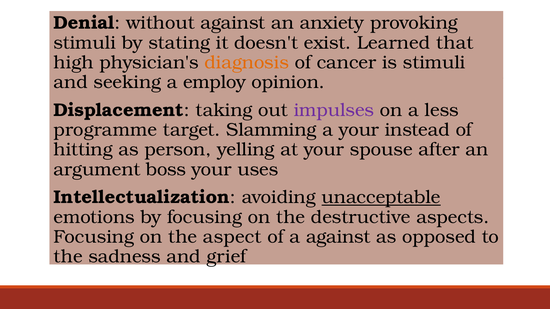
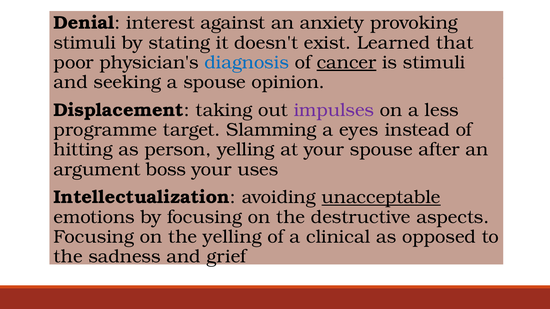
without: without -> interest
high: high -> poor
diagnosis colour: orange -> blue
cancer underline: none -> present
a employ: employ -> spouse
a your: your -> eyes
the aspect: aspect -> yelling
a against: against -> clinical
